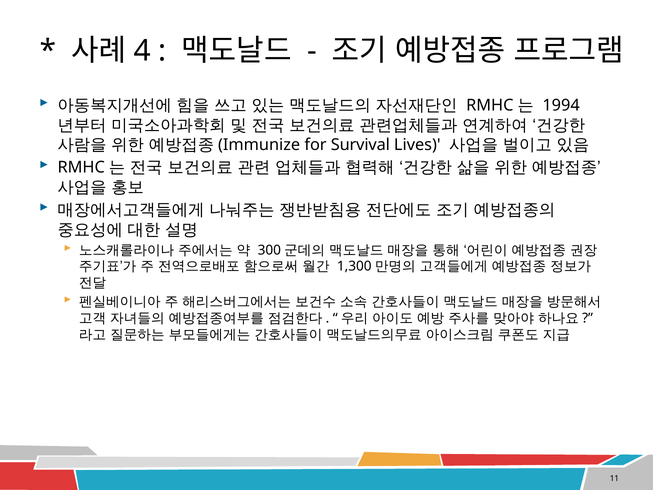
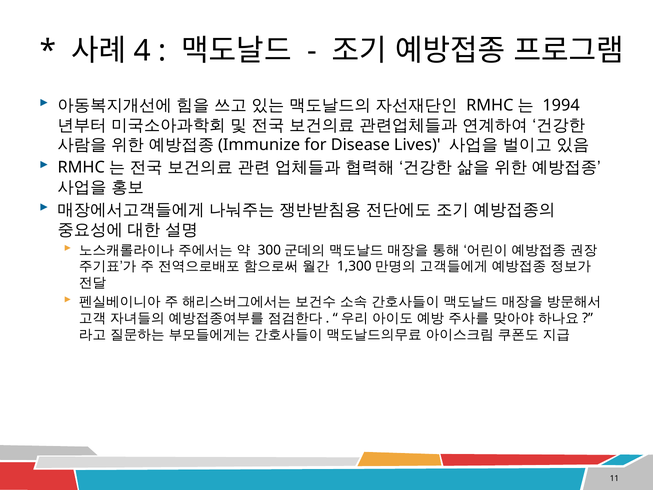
Survival: Survival -> Disease
